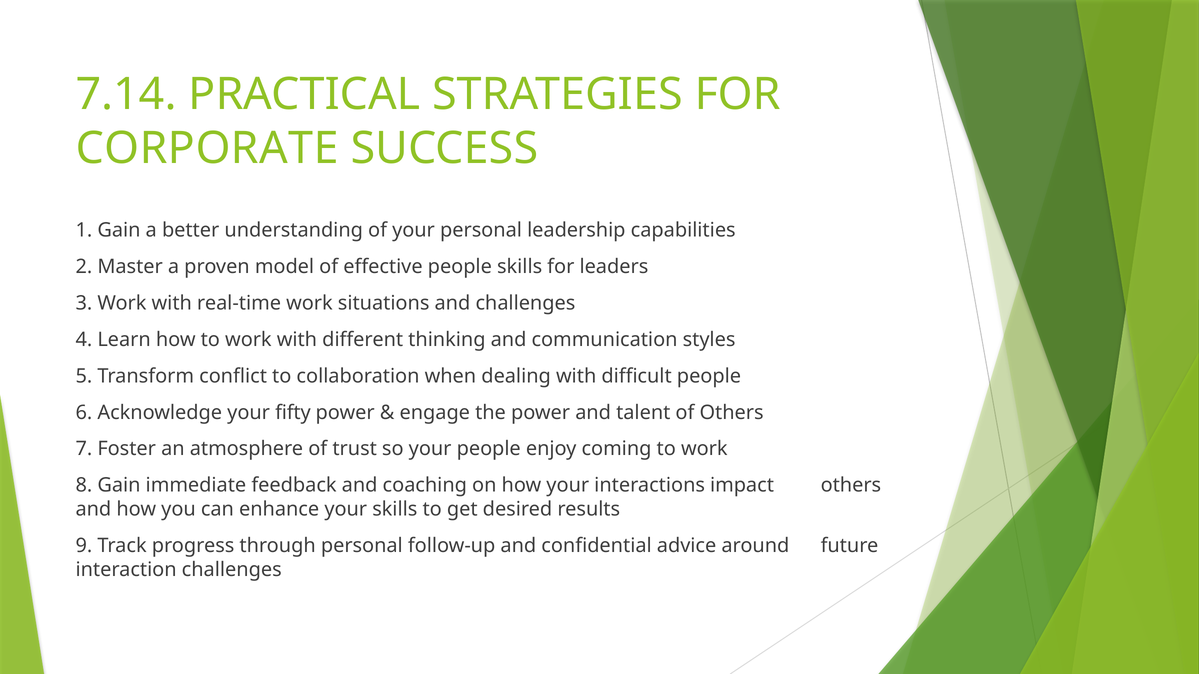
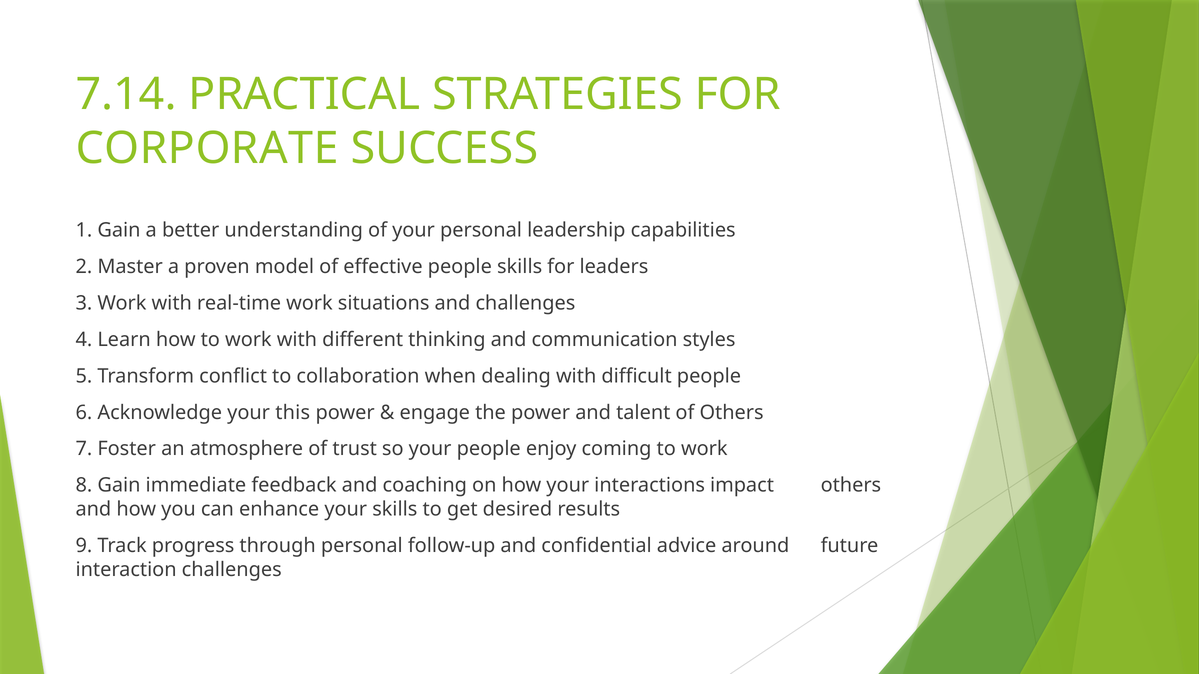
fifty: fifty -> this
